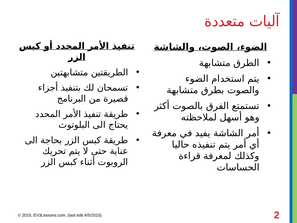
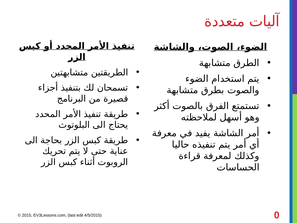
2: 2 -> 0
